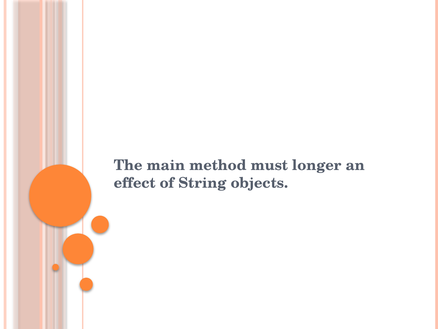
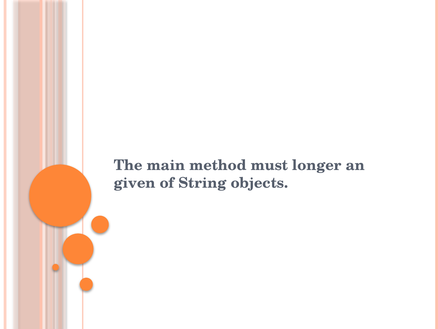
effect: effect -> given
